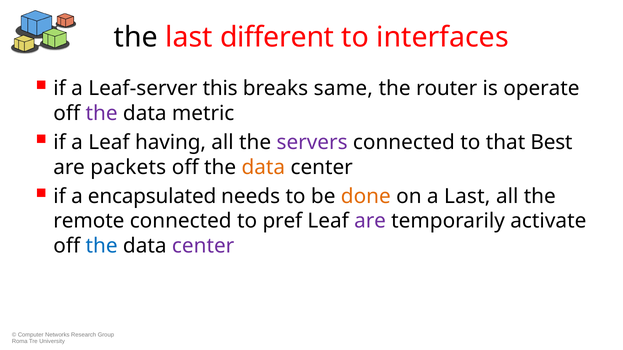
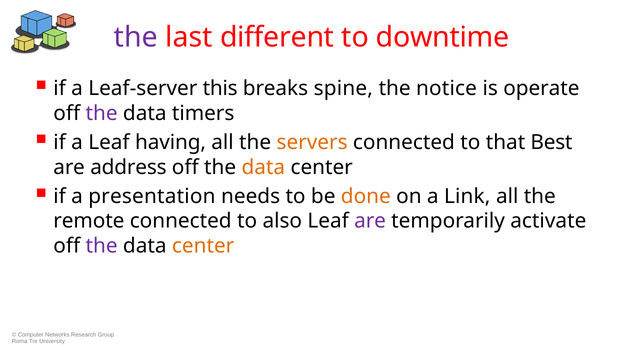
the at (136, 37) colour: black -> purple
interfaces: interfaces -> downtime
same: same -> spine
router: router -> notice
metric: metric -> timers
servers colour: purple -> orange
packets: packets -> address
encapsulated: encapsulated -> presentation
a Last: Last -> Link
pref: pref -> also
the at (102, 246) colour: blue -> purple
center at (203, 246) colour: purple -> orange
